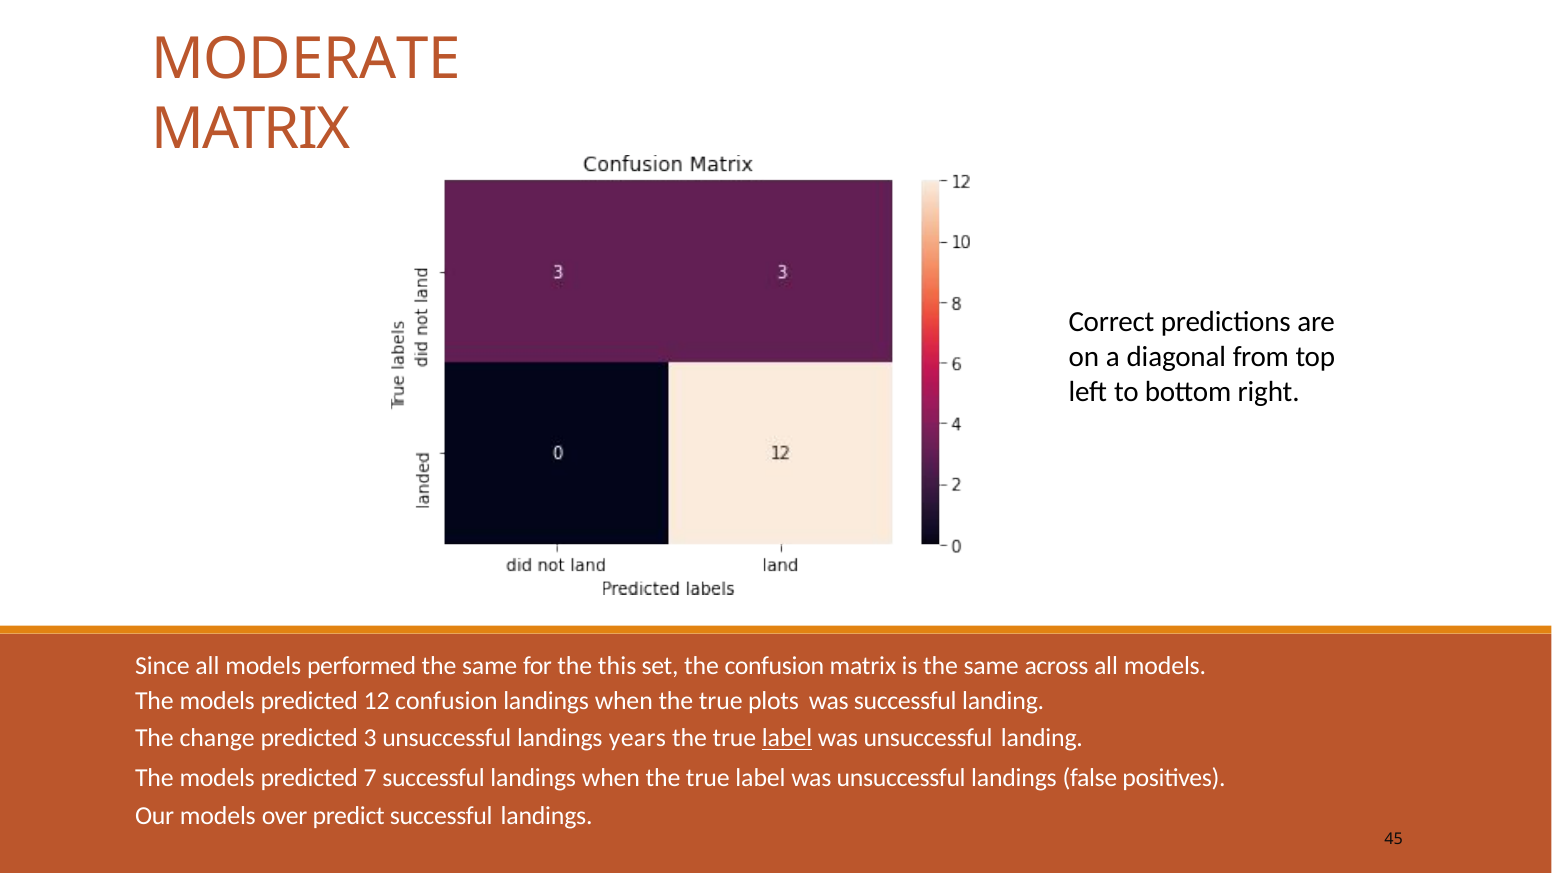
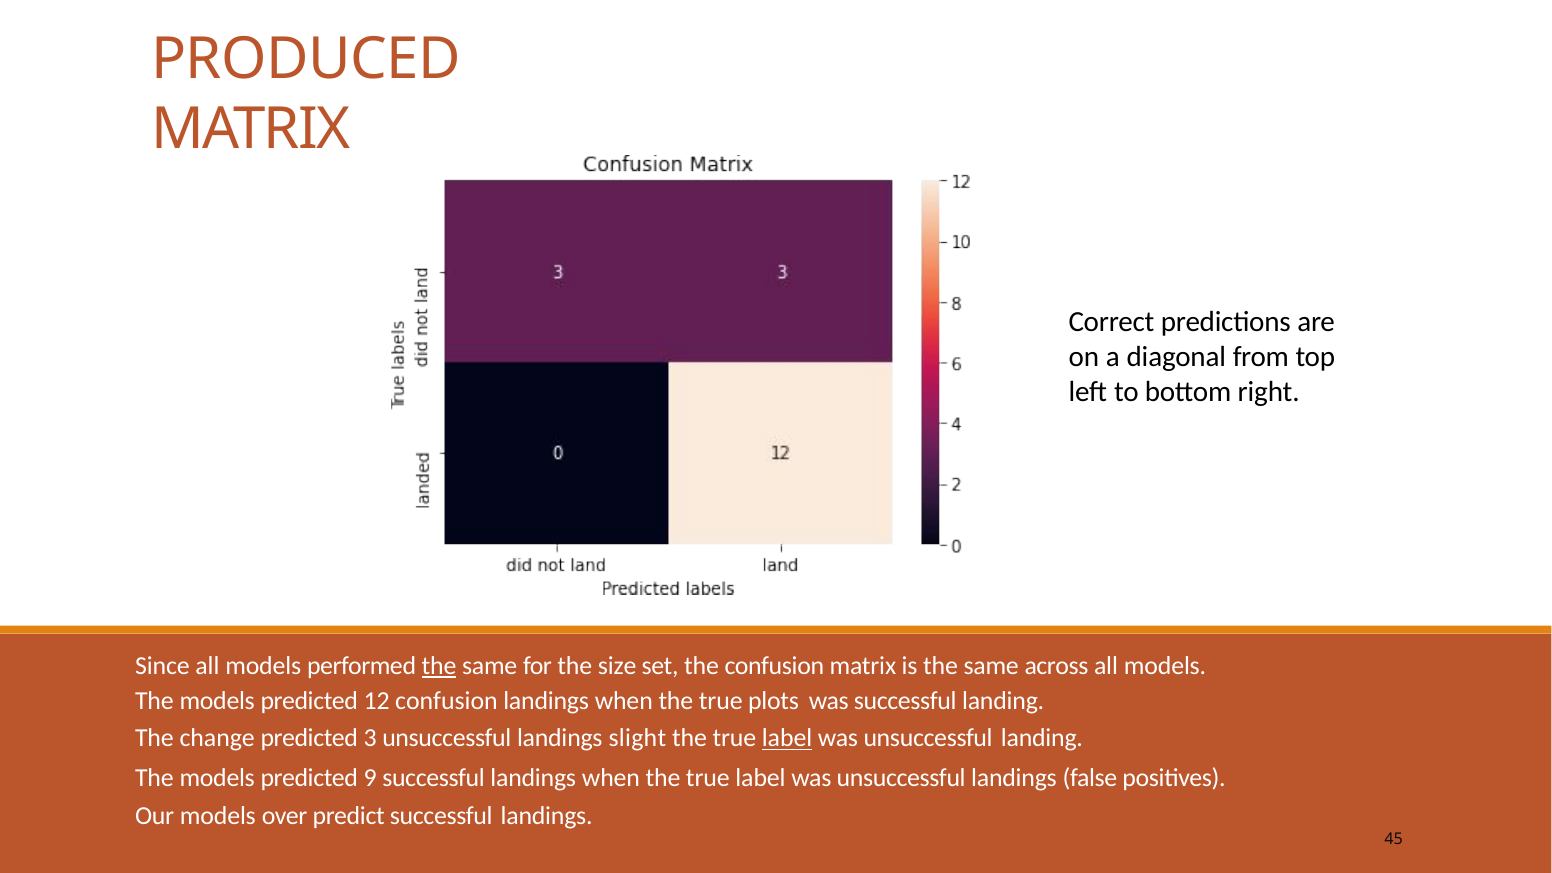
MODERATE: MODERATE -> PRODUCED
the at (439, 666) underline: none -> present
this: this -> size
years: years -> slight
7: 7 -> 9
